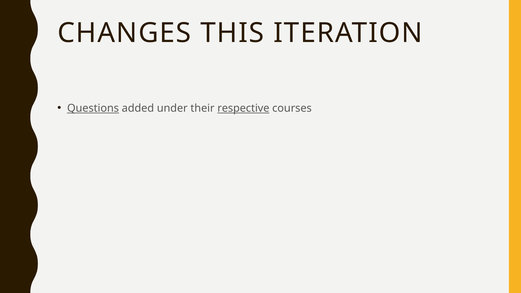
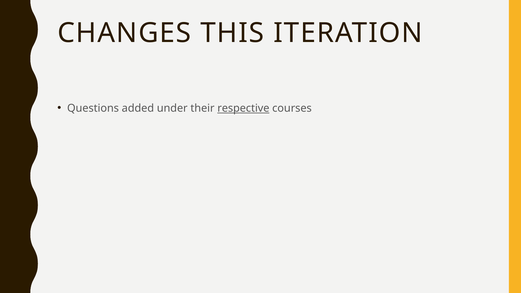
Questions underline: present -> none
